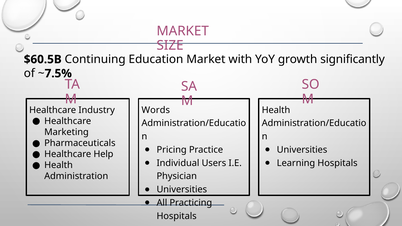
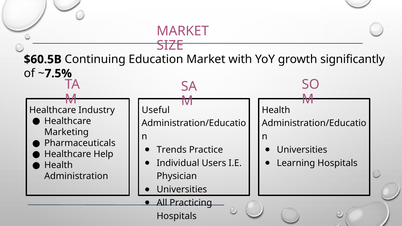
Words: Words -> Useful
Pricing: Pricing -> Trends
